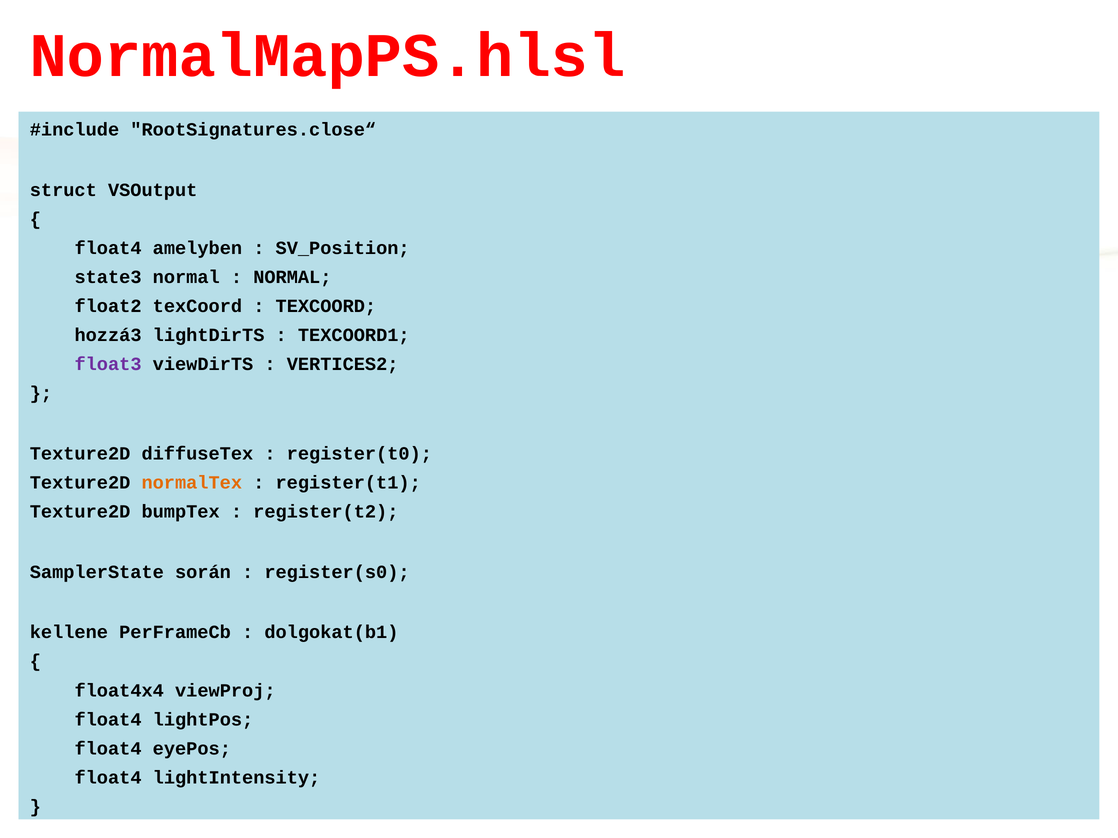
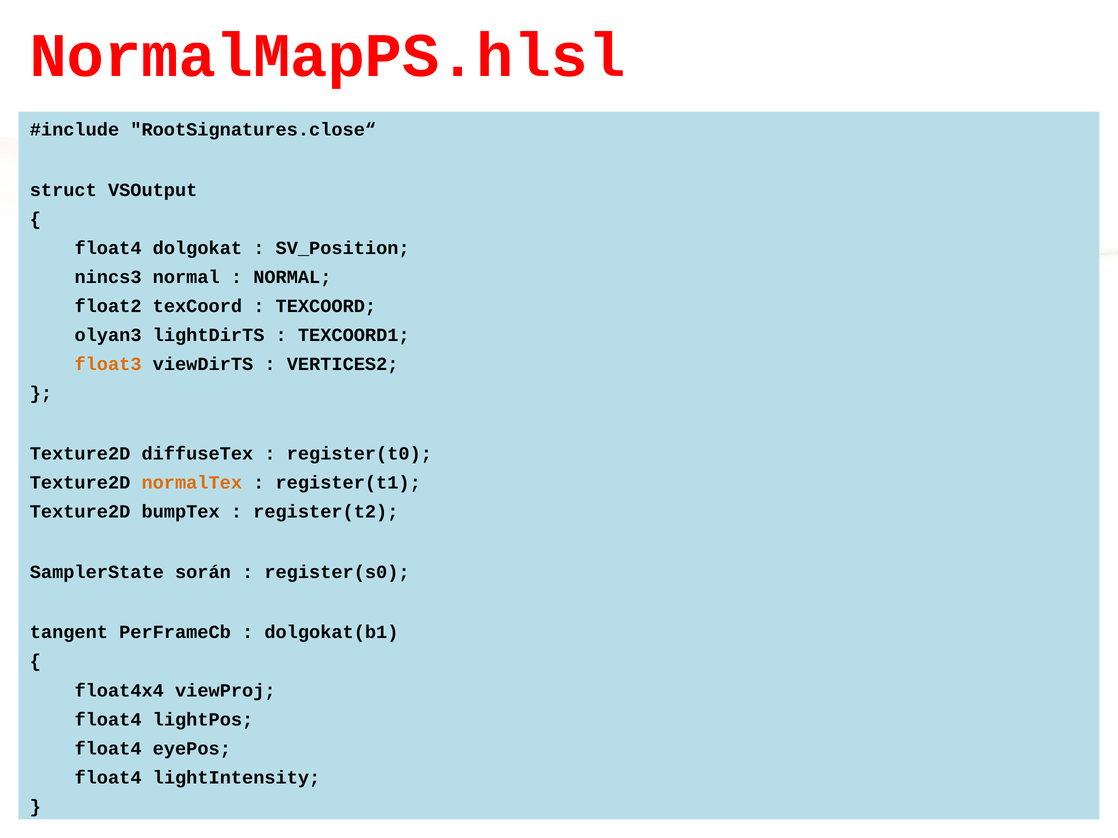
amelyben: amelyben -> dolgokat
state3: state3 -> nincs3
hozzá3: hozzá3 -> olyan3
float3 colour: purple -> orange
kellene: kellene -> tangent
